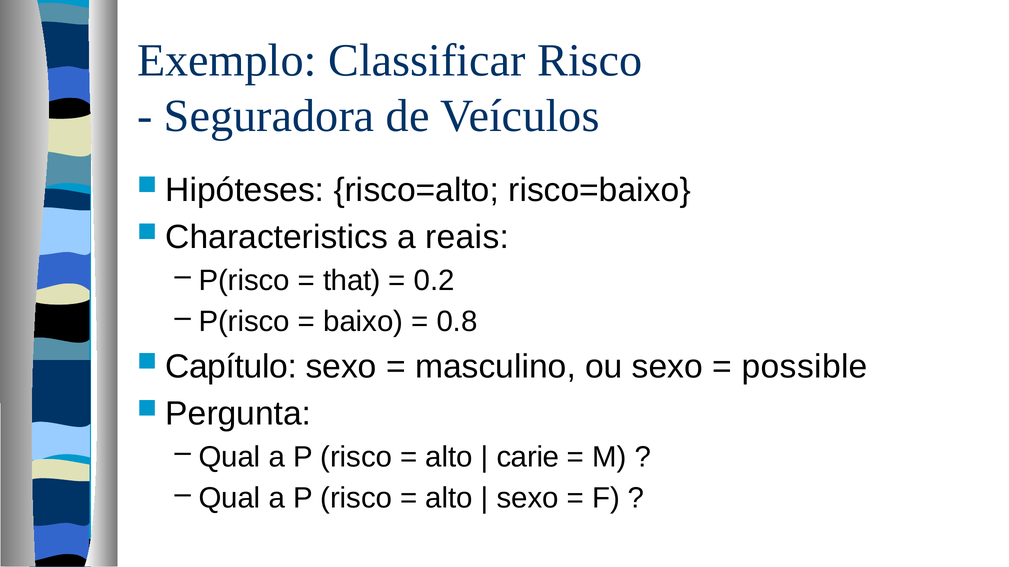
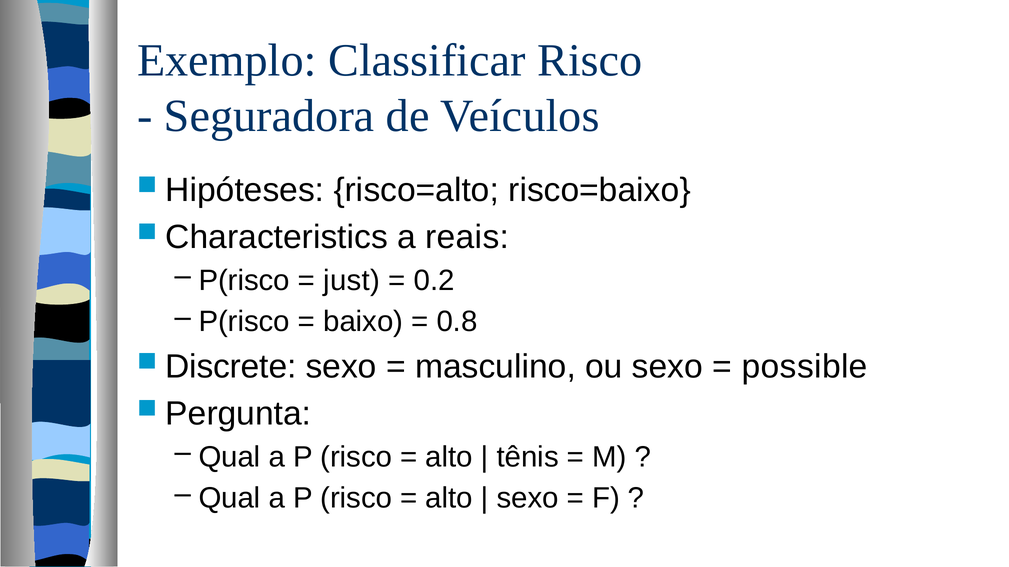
that: that -> just
Capítulo: Capítulo -> Discrete
carie: carie -> tênis
